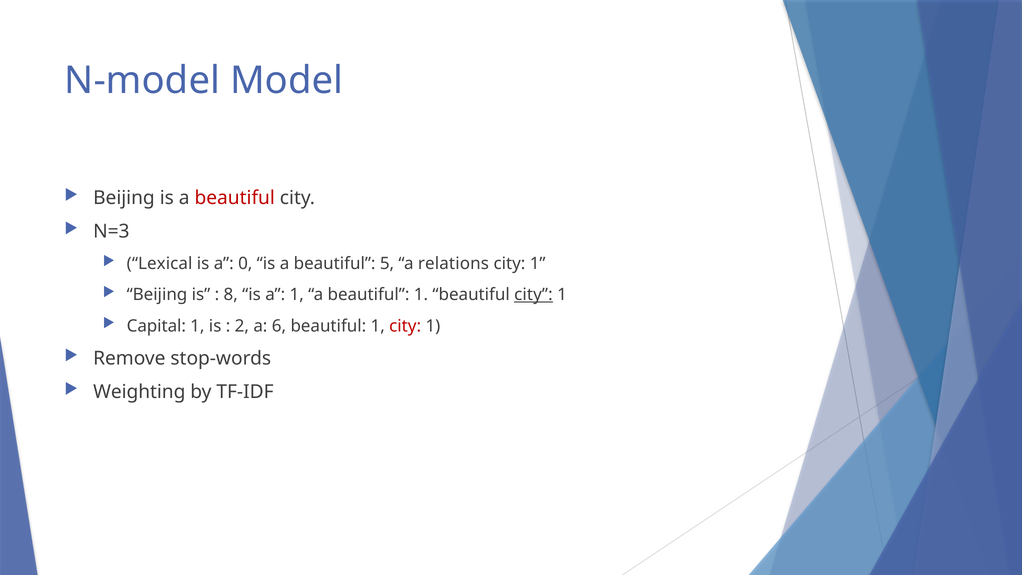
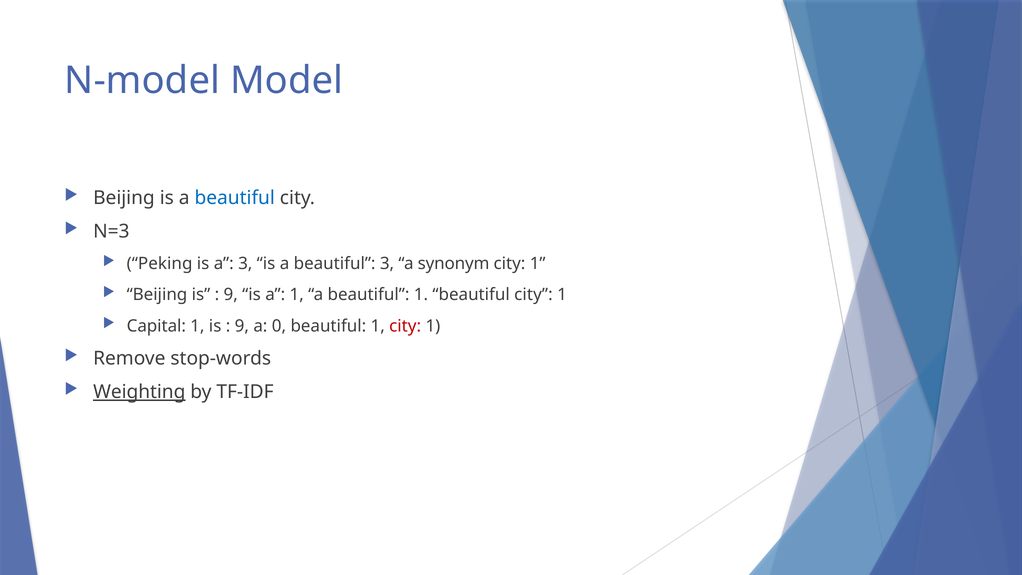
beautiful at (235, 198) colour: red -> blue
Lexical: Lexical -> Peking
a 0: 0 -> 3
beautiful 5: 5 -> 3
relations: relations -> synonym
8 at (231, 295): 8 -> 9
city at (533, 295) underline: present -> none
2 at (242, 326): 2 -> 9
6: 6 -> 0
Weighting underline: none -> present
